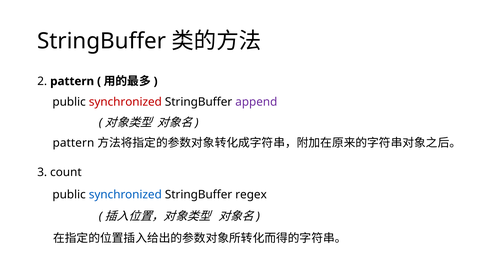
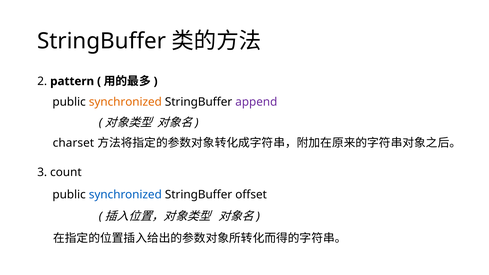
synchronized at (125, 102) colour: red -> orange
pattern at (73, 143): pattern -> charset
regex: regex -> offset
